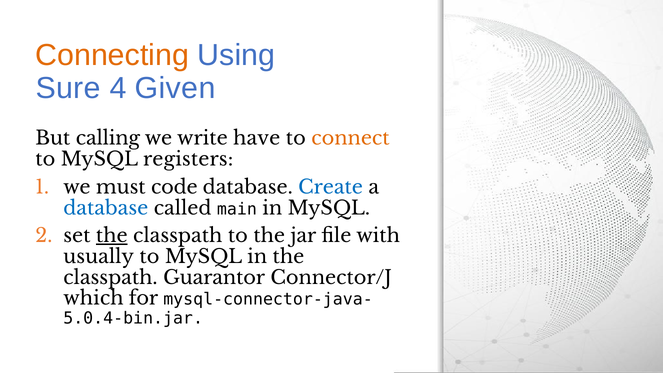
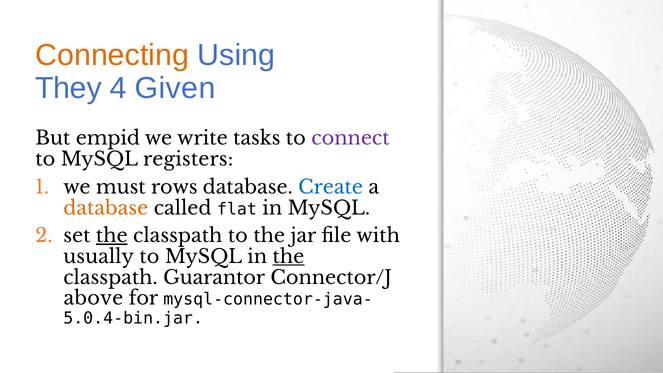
Sure: Sure -> They
calling: calling -> empid
have: have -> tasks
connect colour: orange -> purple
code: code -> rows
database at (106, 208) colour: blue -> orange
main: main -> flat
the at (288, 257) underline: none -> present
which: which -> above
